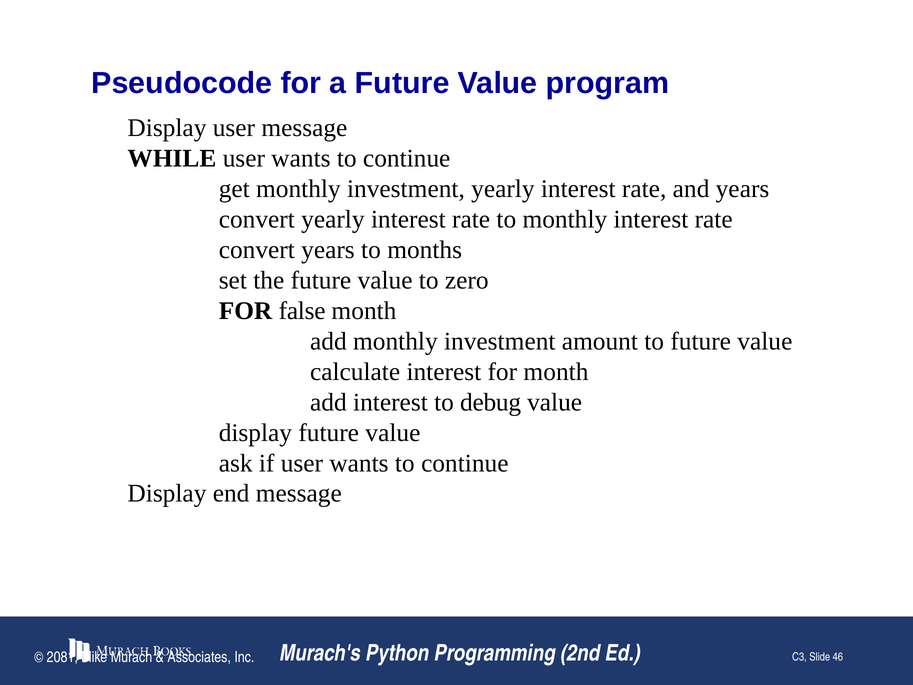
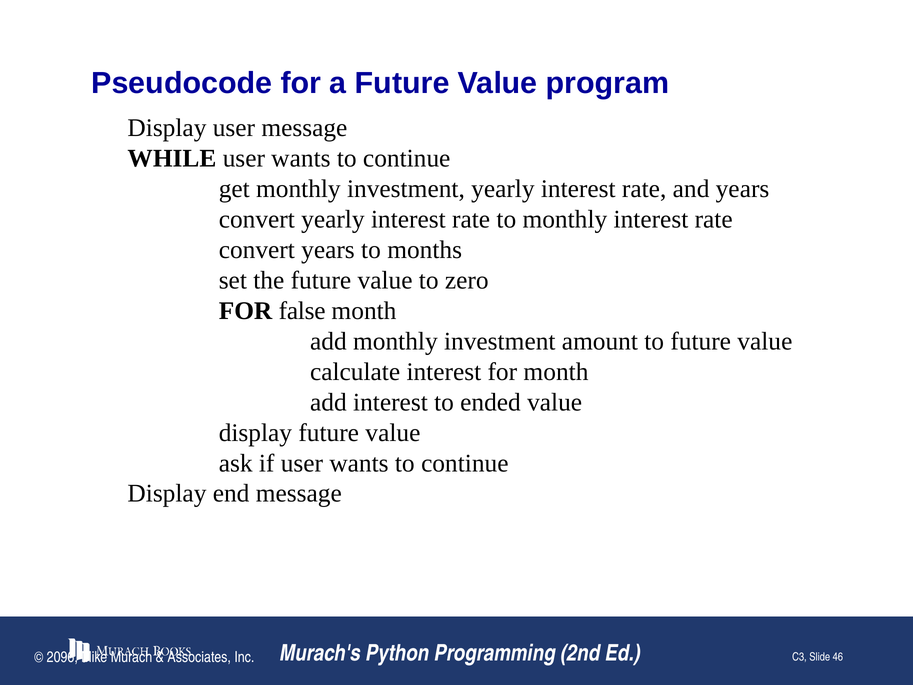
debug: debug -> ended
2081: 2081 -> 2096
